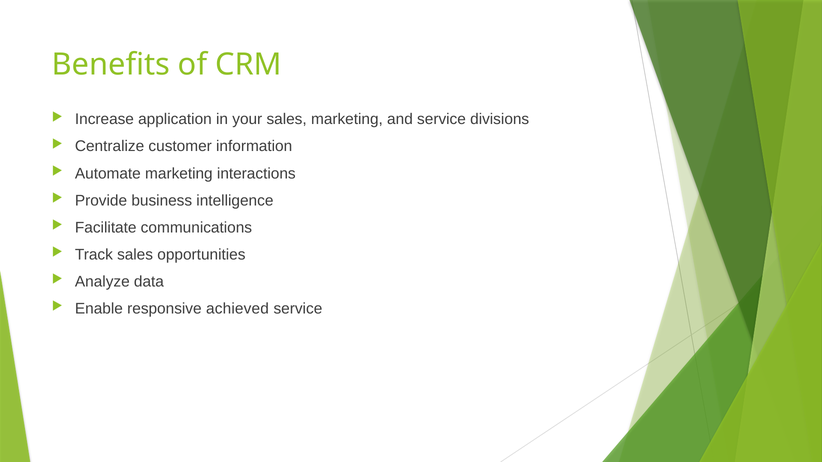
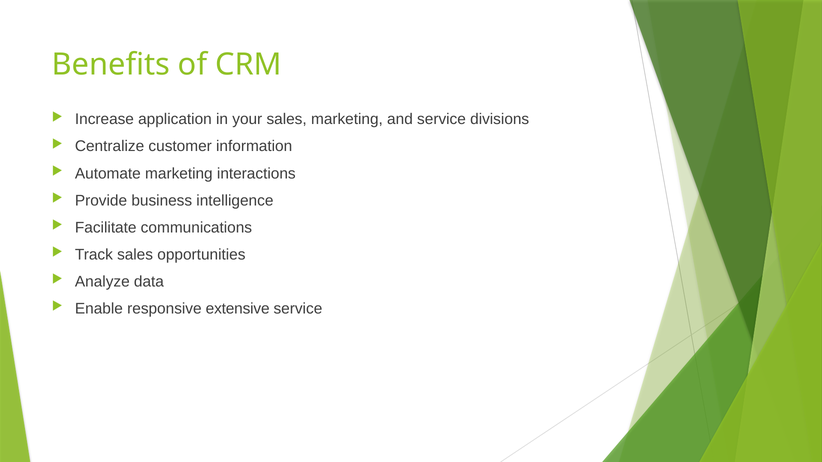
achieved: achieved -> extensive
